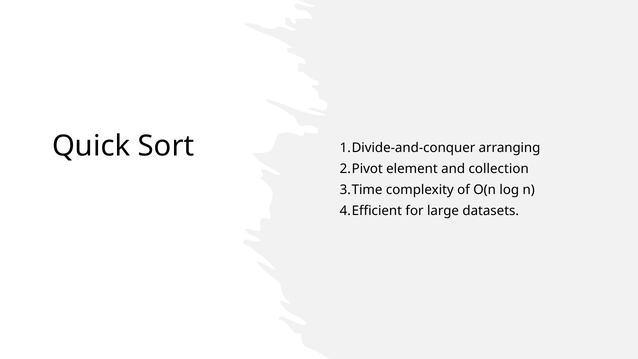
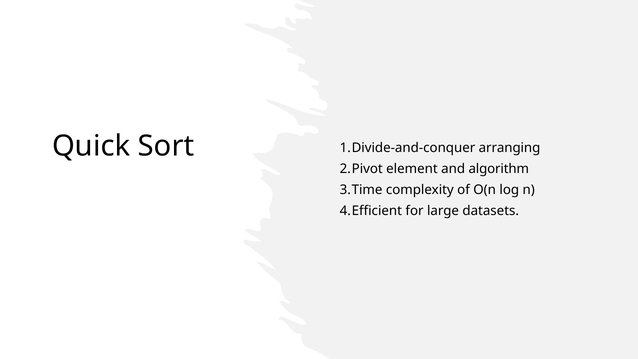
collection: collection -> algorithm
